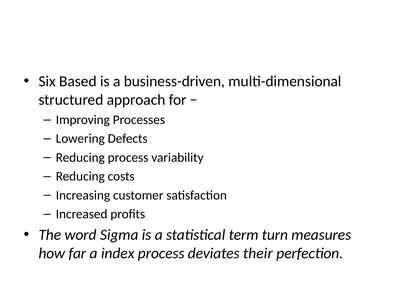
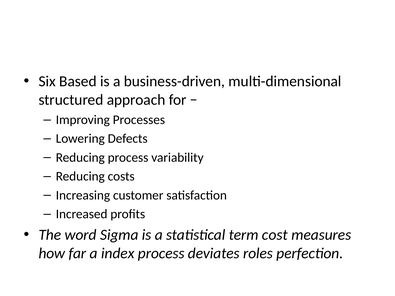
turn: turn -> cost
their: their -> roles
